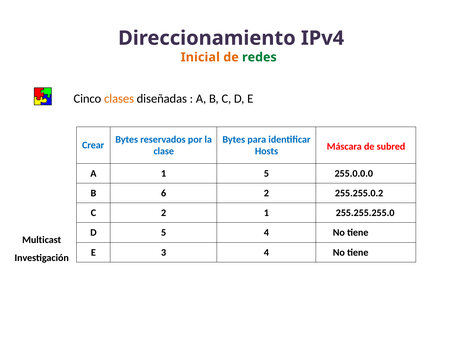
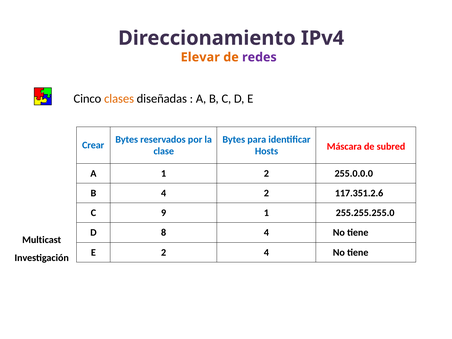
Inicial: Inicial -> Elevar
redes colour: green -> purple
1 5: 5 -> 2
B 6: 6 -> 4
255.255.0.2: 255.255.0.2 -> 117.351.2.6
C 2: 2 -> 9
D 5: 5 -> 8
E 3: 3 -> 2
